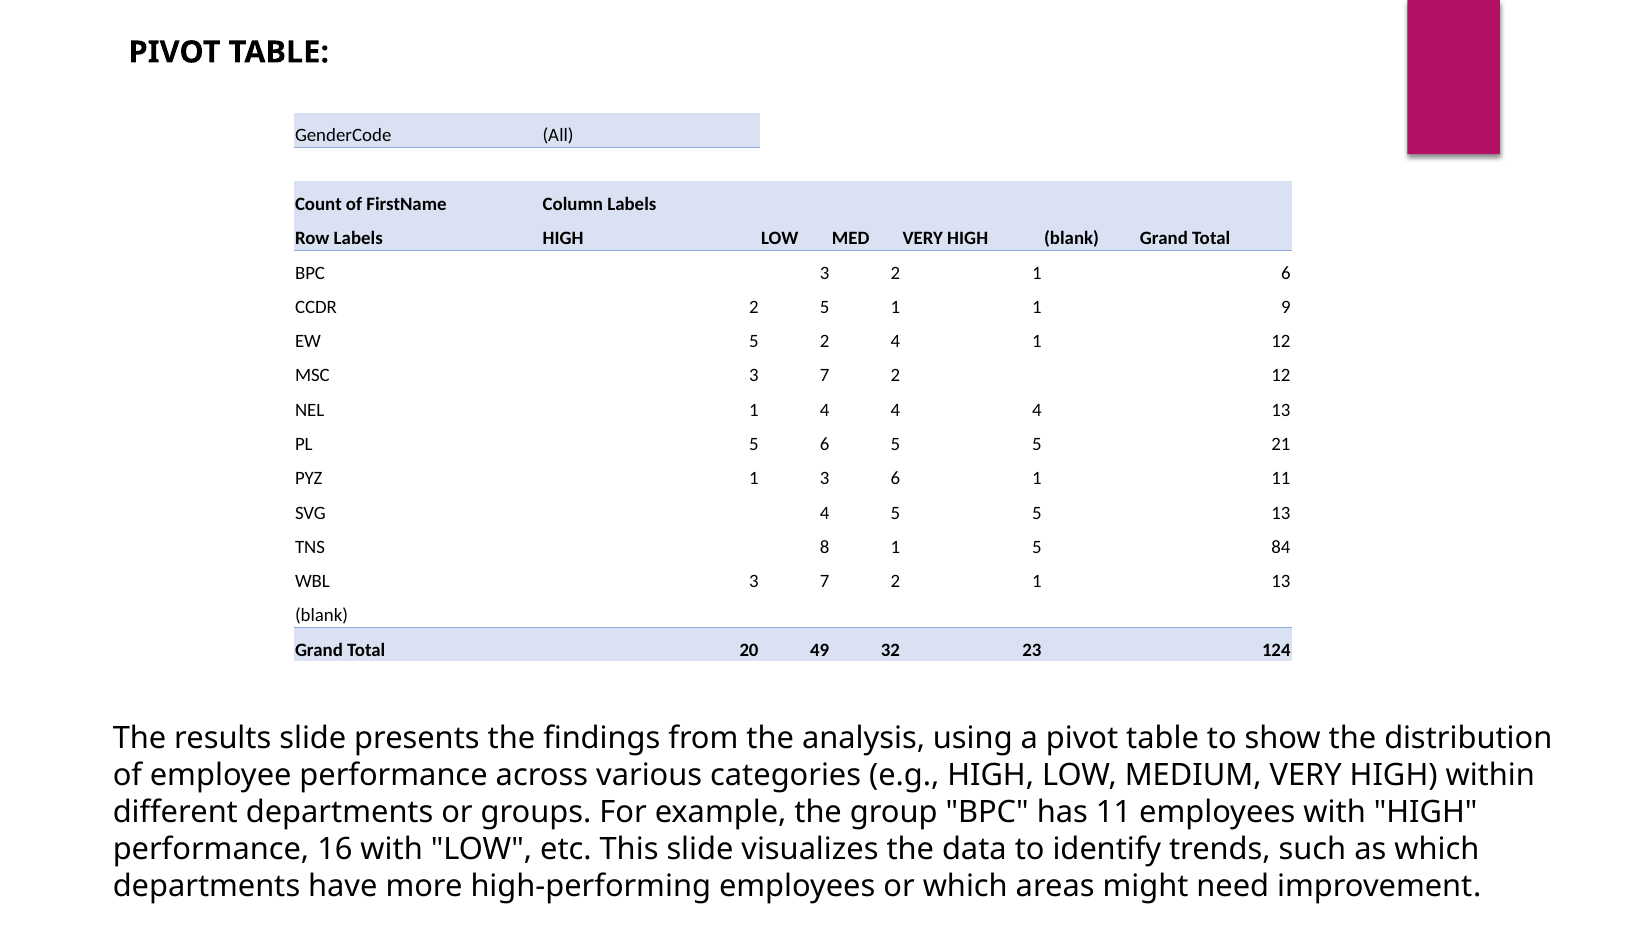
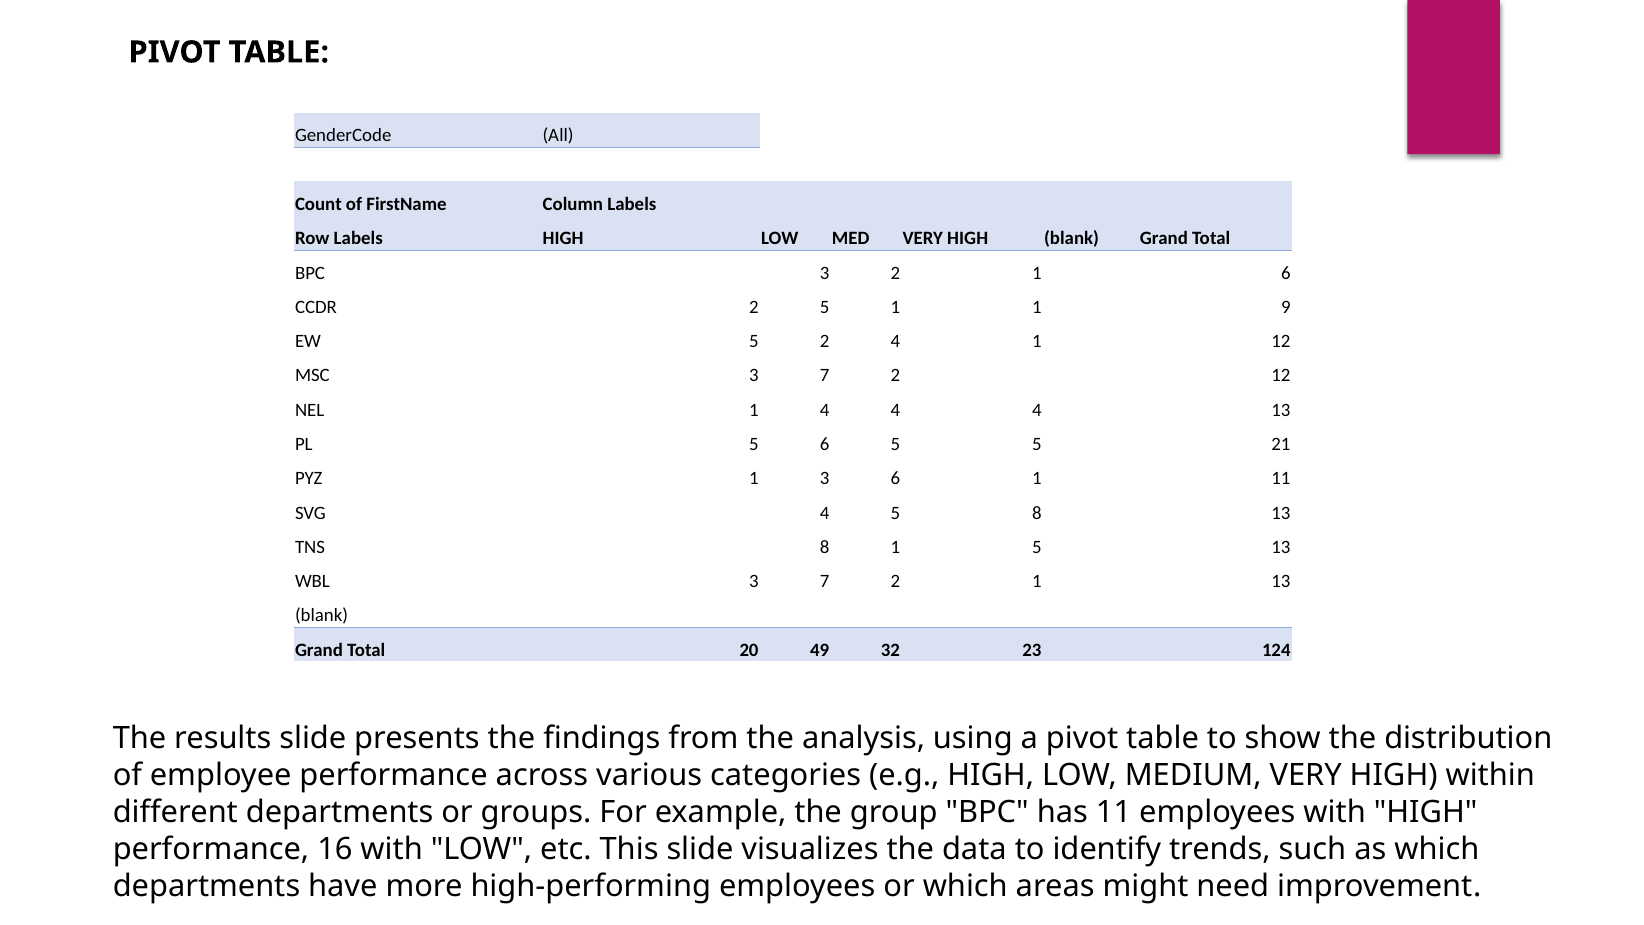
4 5 5: 5 -> 8
5 84: 84 -> 13
